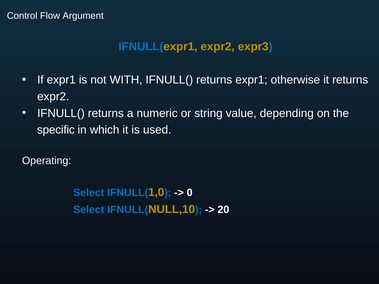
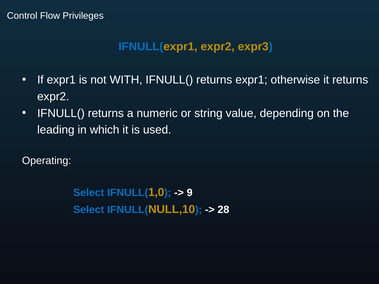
Argument: Argument -> Privileges
specific: specific -> leading
0: 0 -> 9
20: 20 -> 28
